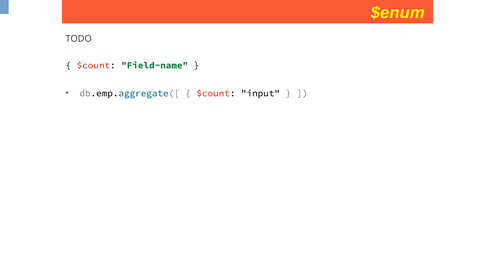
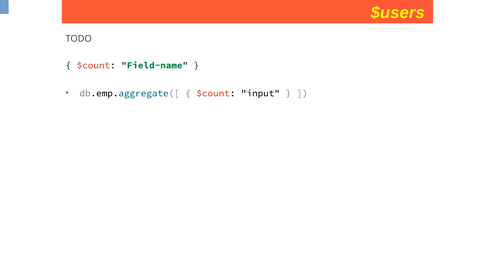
$enum: $enum -> $users
